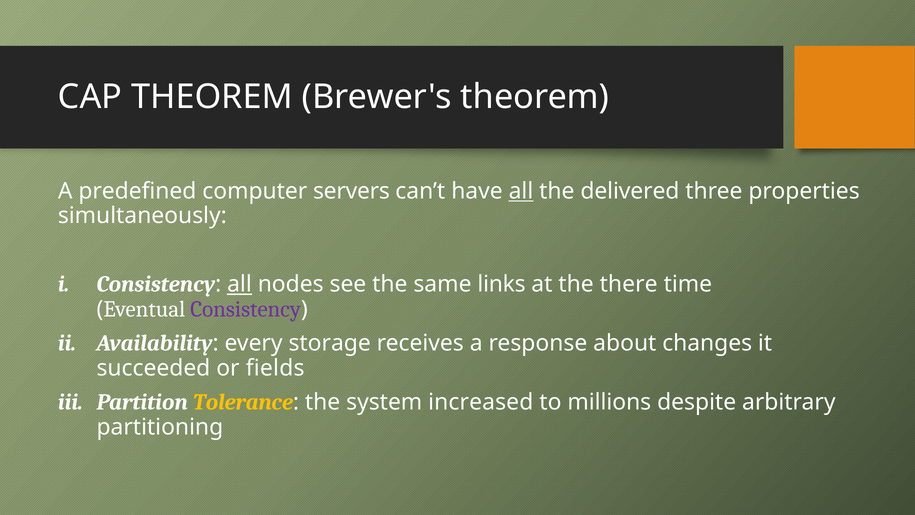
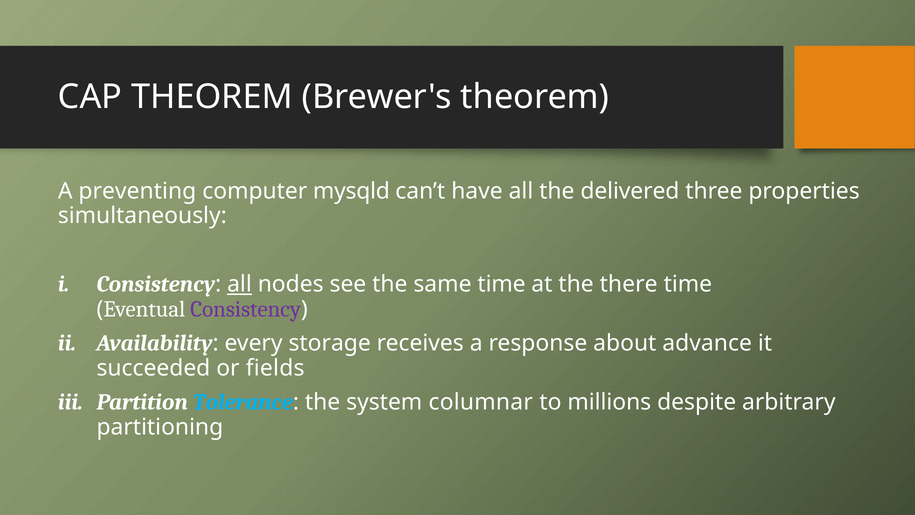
predefined: predefined -> preventing
servers: servers -> mysqld
all at (521, 191) underline: present -> none
same links: links -> time
changes: changes -> advance
Tolerance colour: yellow -> light blue
increased: increased -> columnar
